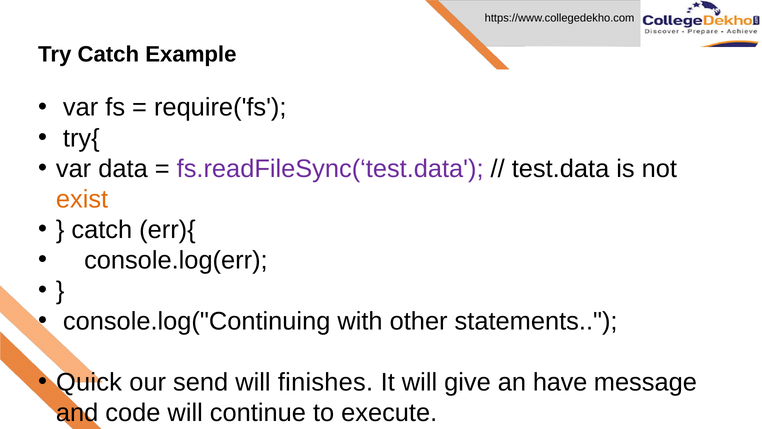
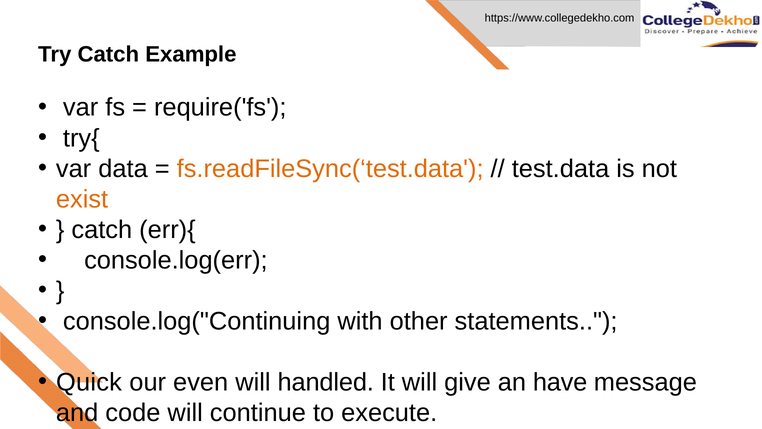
fs.readFileSync(‘test.data colour: purple -> orange
send: send -> even
finishes: finishes -> handled
